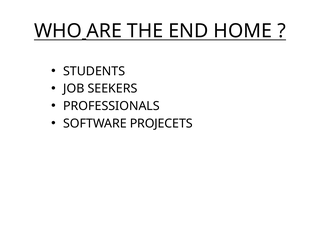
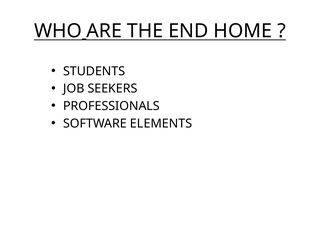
PROJECETS: PROJECETS -> ELEMENTS
